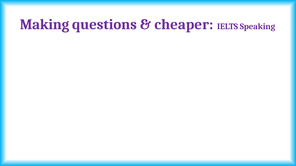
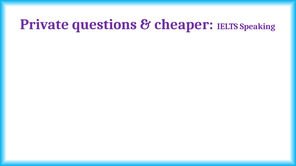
Making: Making -> Private
